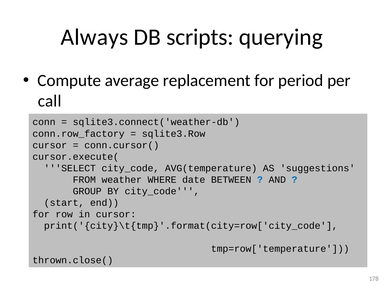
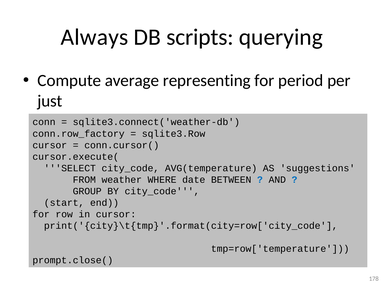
replacement: replacement -> representing
call: call -> just
thrown.close(: thrown.close( -> prompt.close(
